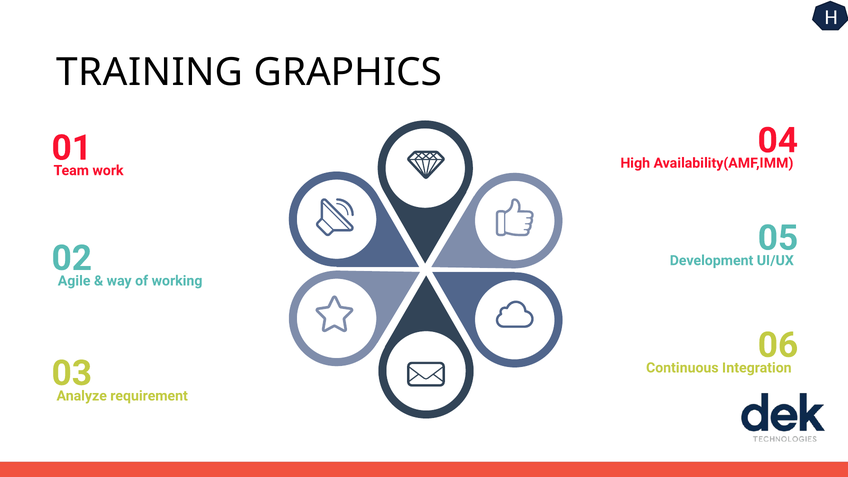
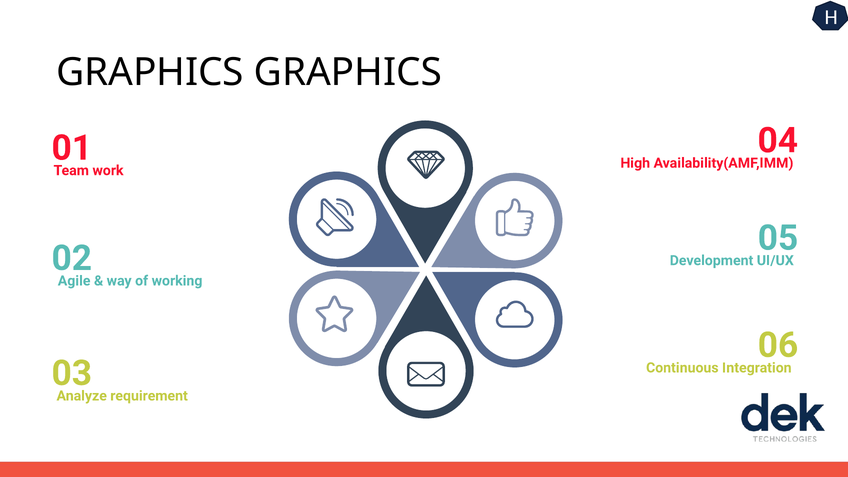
TRAINING at (150, 73): TRAINING -> GRAPHICS
